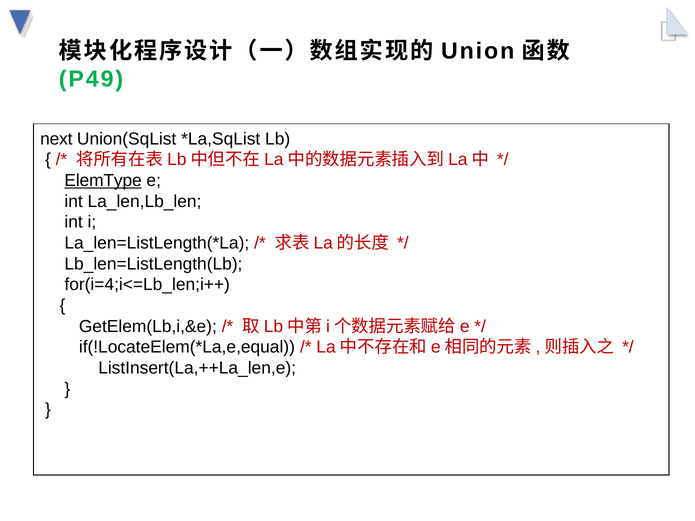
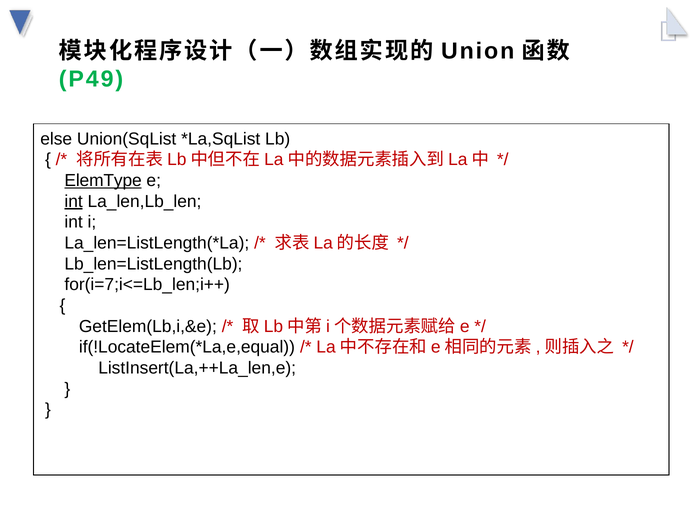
next: next -> else
int at (74, 201) underline: none -> present
for(i=4;i<=Lb_len;i++: for(i=4;i<=Lb_len;i++ -> for(i=7;i<=Lb_len;i++
